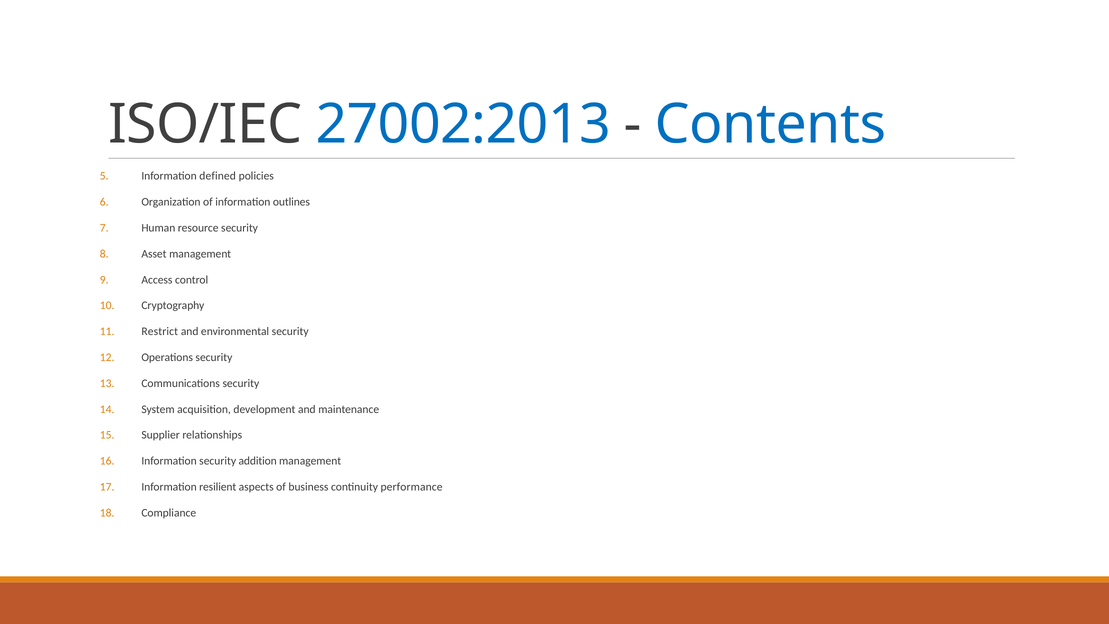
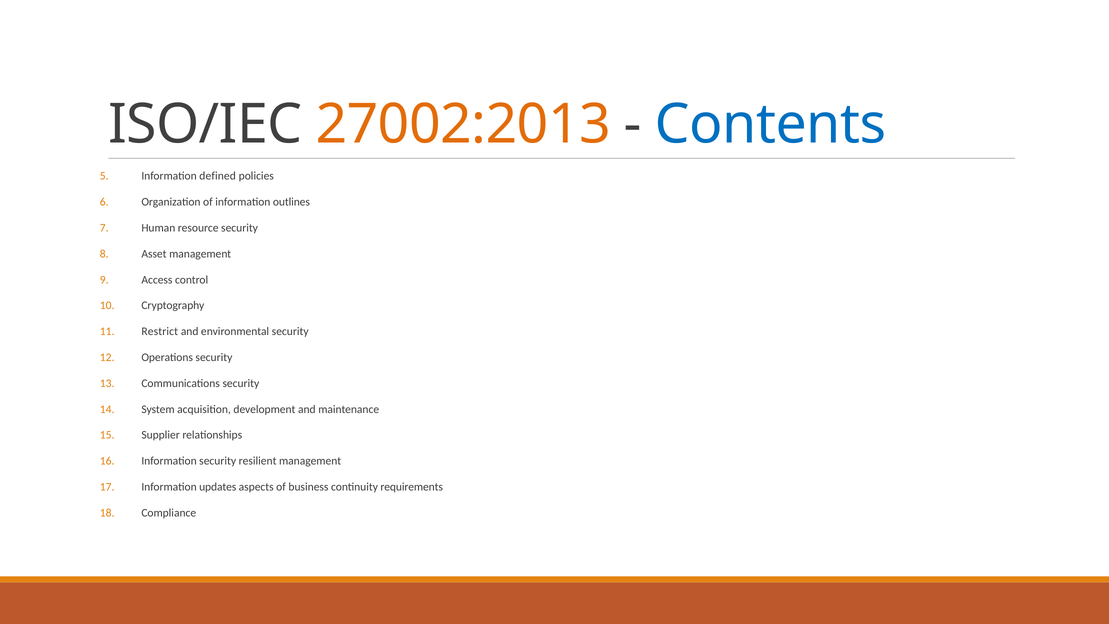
27002:2013 colour: blue -> orange
addition: addition -> resilient
resilient: resilient -> updates
performance: performance -> requirements
